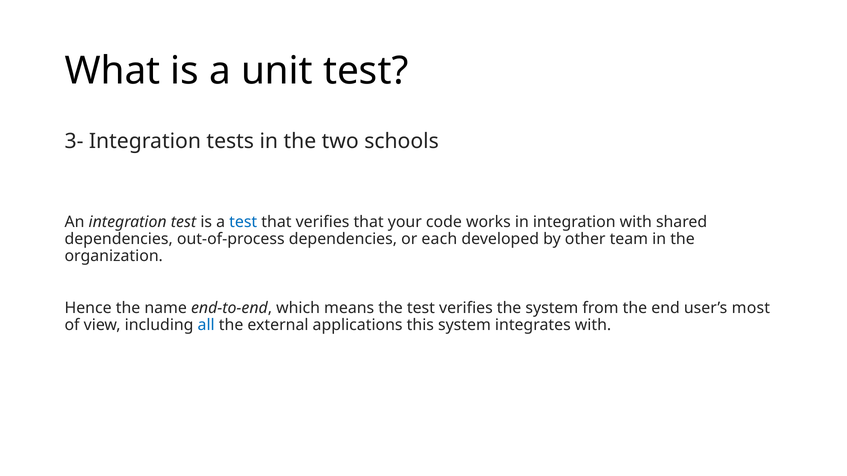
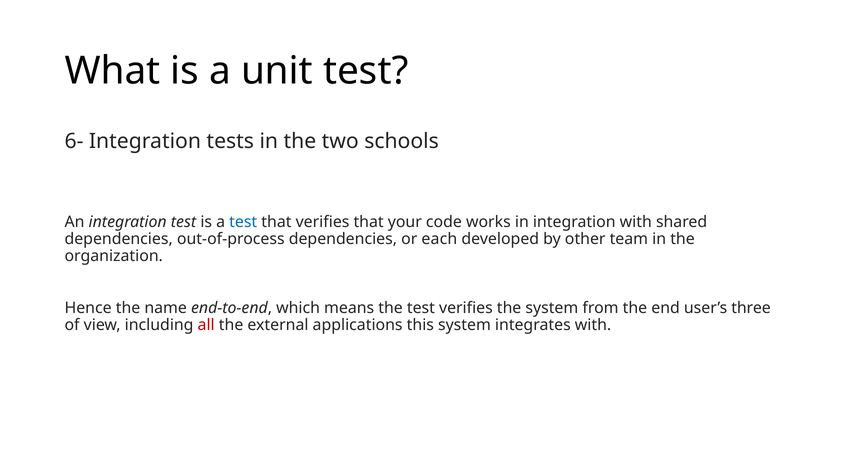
3-: 3- -> 6-
most: most -> three
all colour: blue -> red
